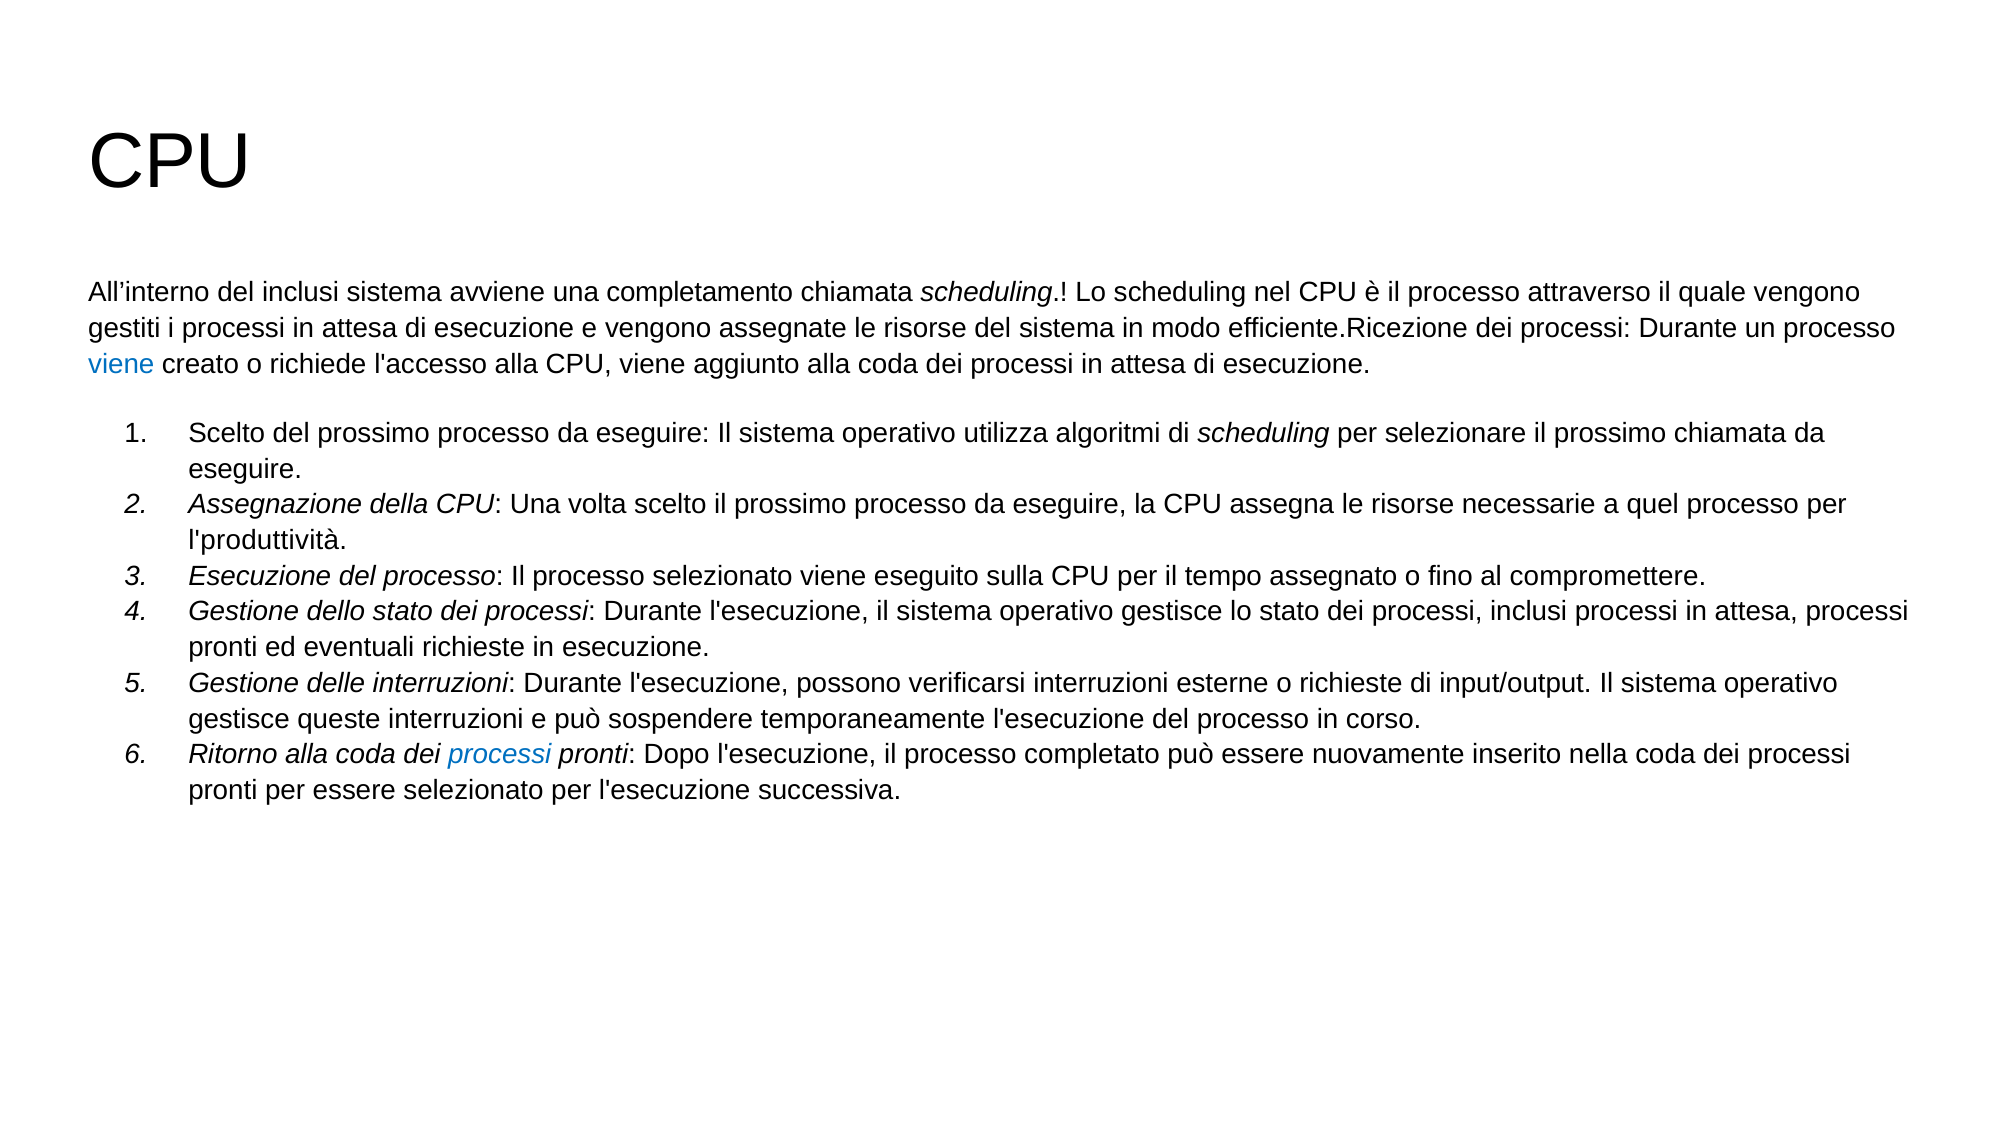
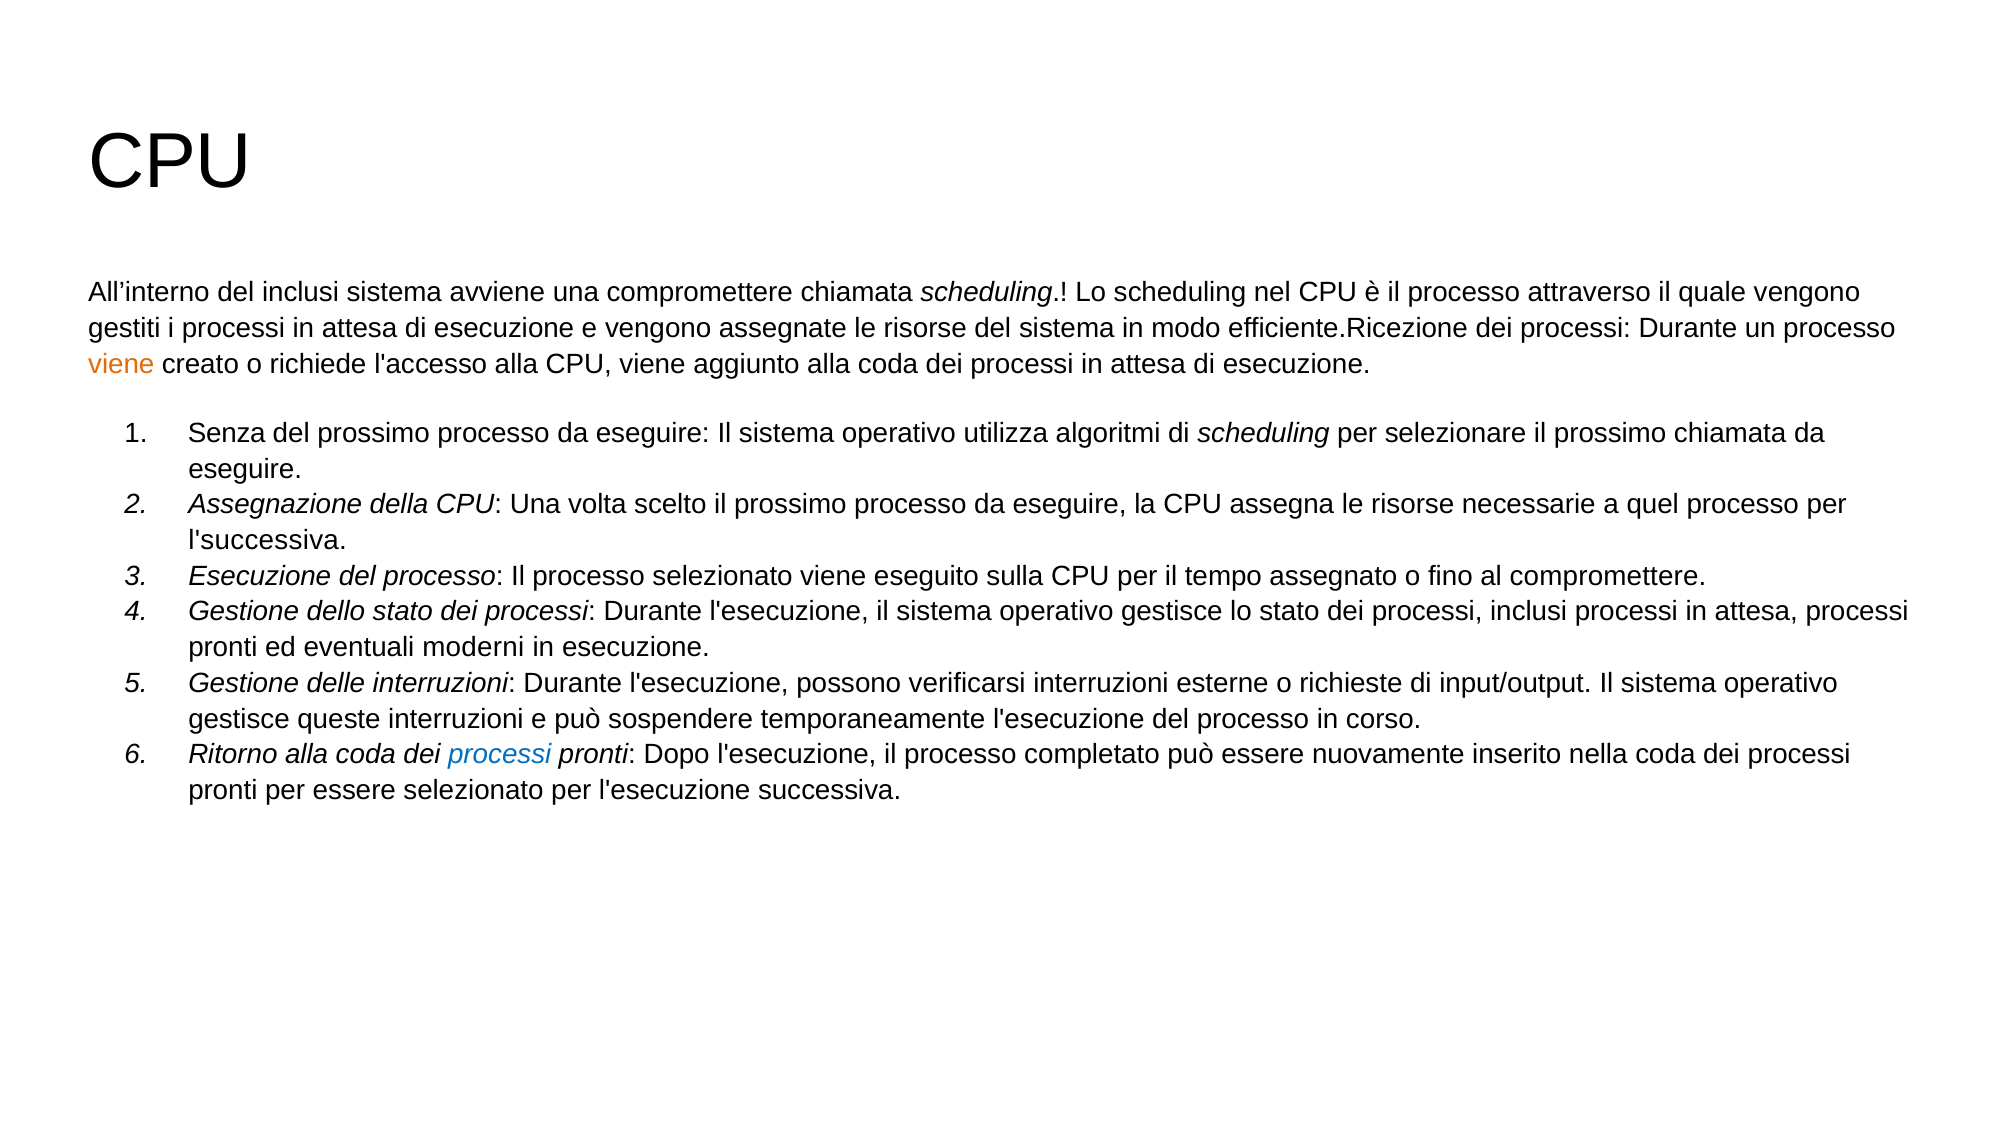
una completamento: completamento -> compromettere
viene at (121, 364) colour: blue -> orange
Scelto at (227, 433): Scelto -> Senza
l'produttività: l'produttività -> l'successiva
eventuali richieste: richieste -> moderni
